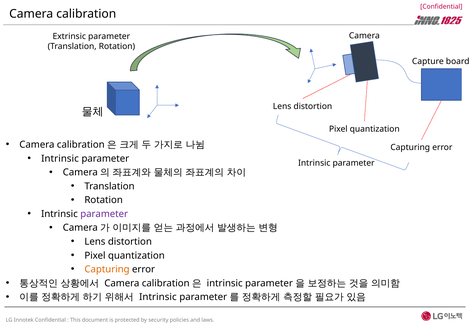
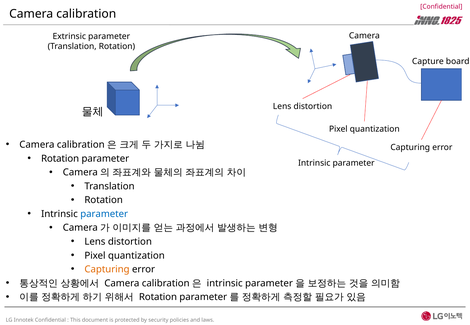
Intrinsic at (60, 159): Intrinsic -> Rotation
parameter at (104, 214) colour: purple -> blue
Intrinsic at (158, 297): Intrinsic -> Rotation
